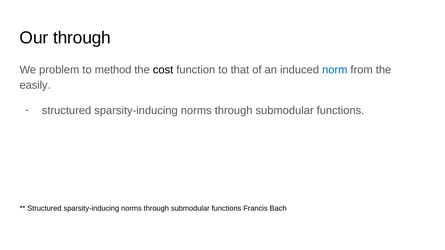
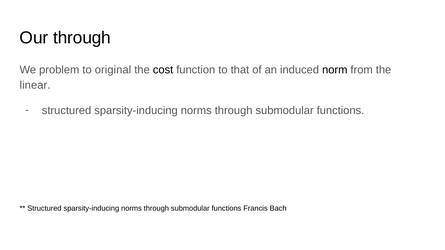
method: method -> original
norm colour: blue -> black
easily: easily -> linear
